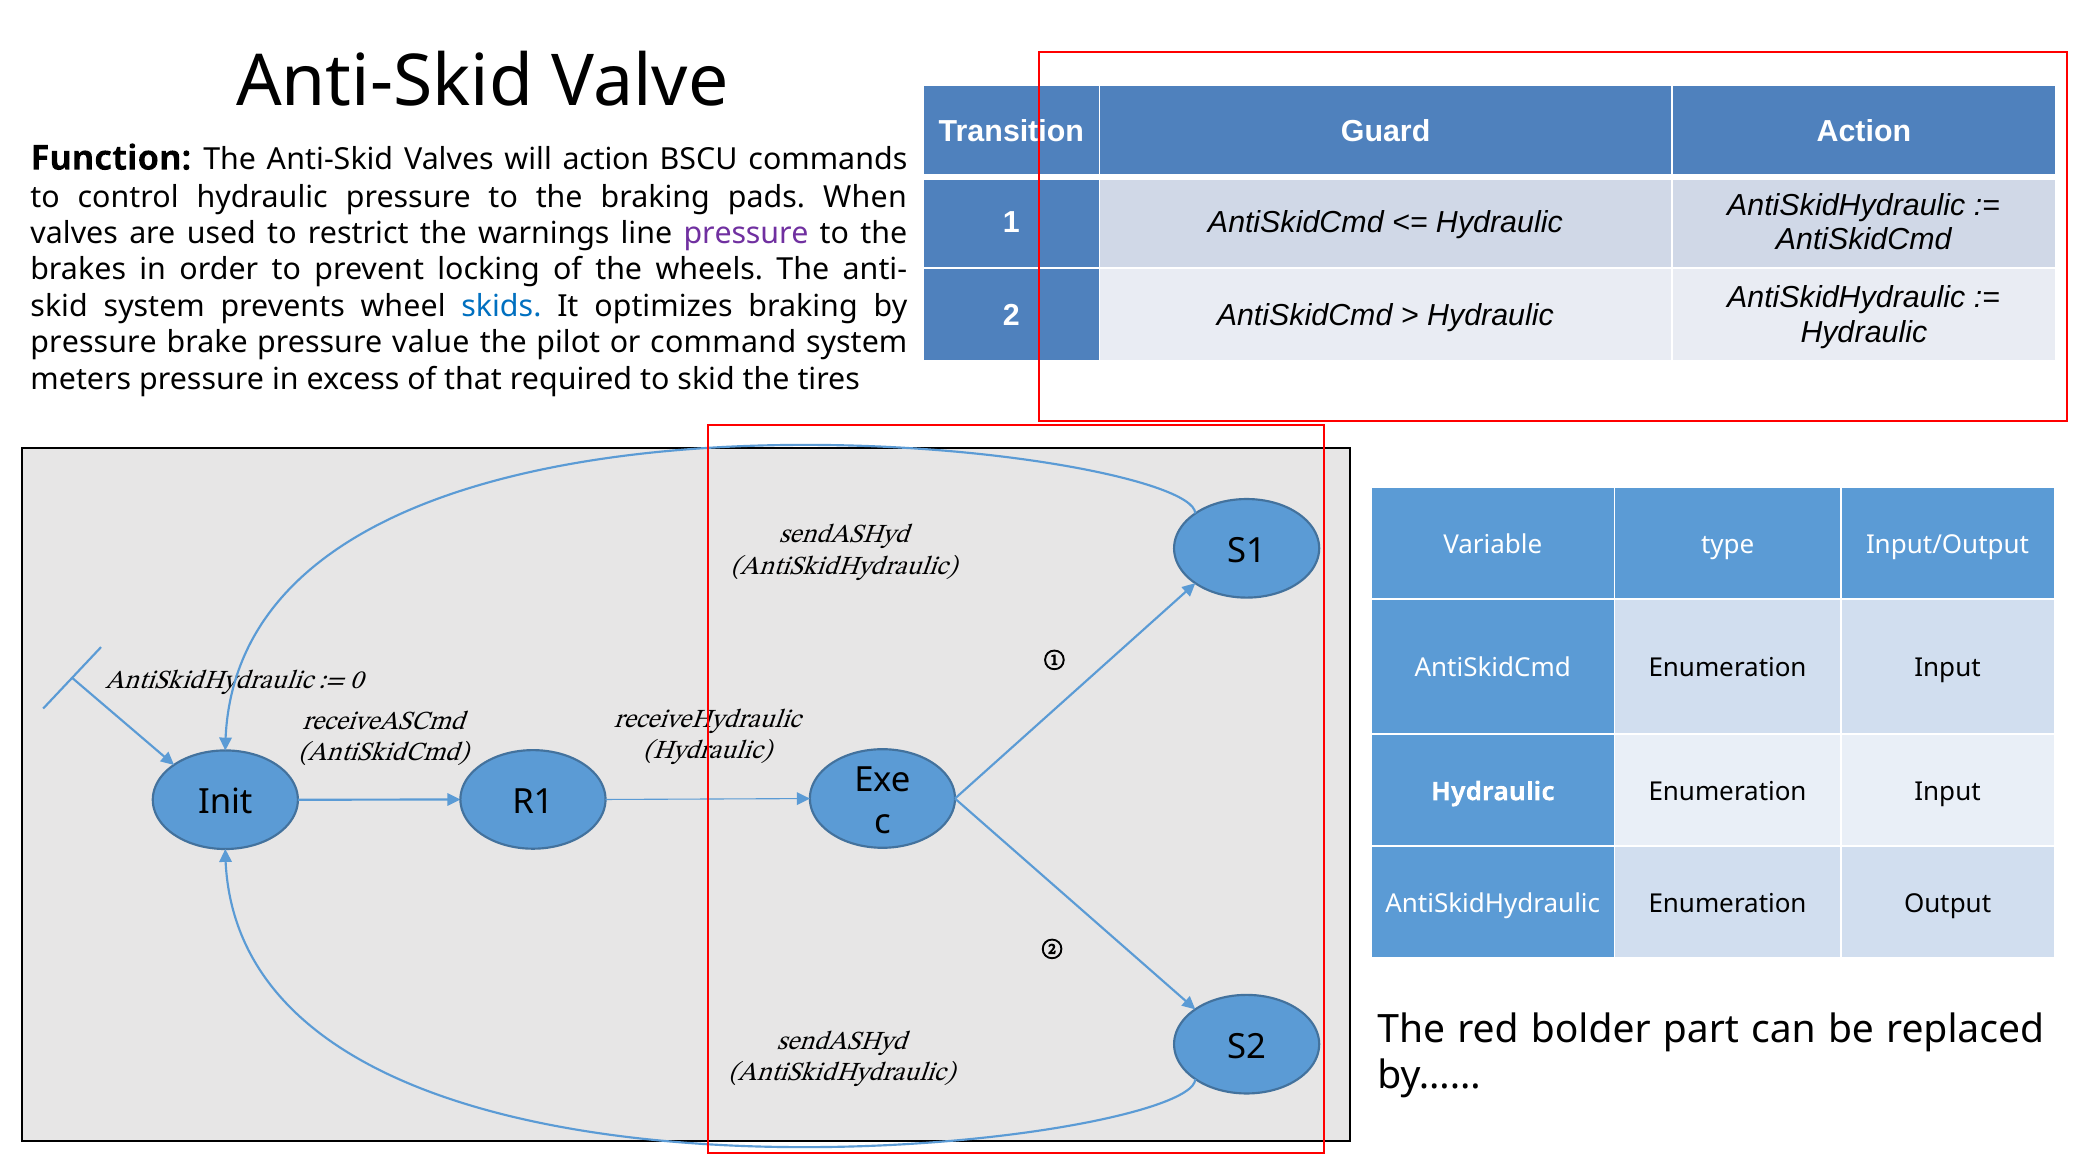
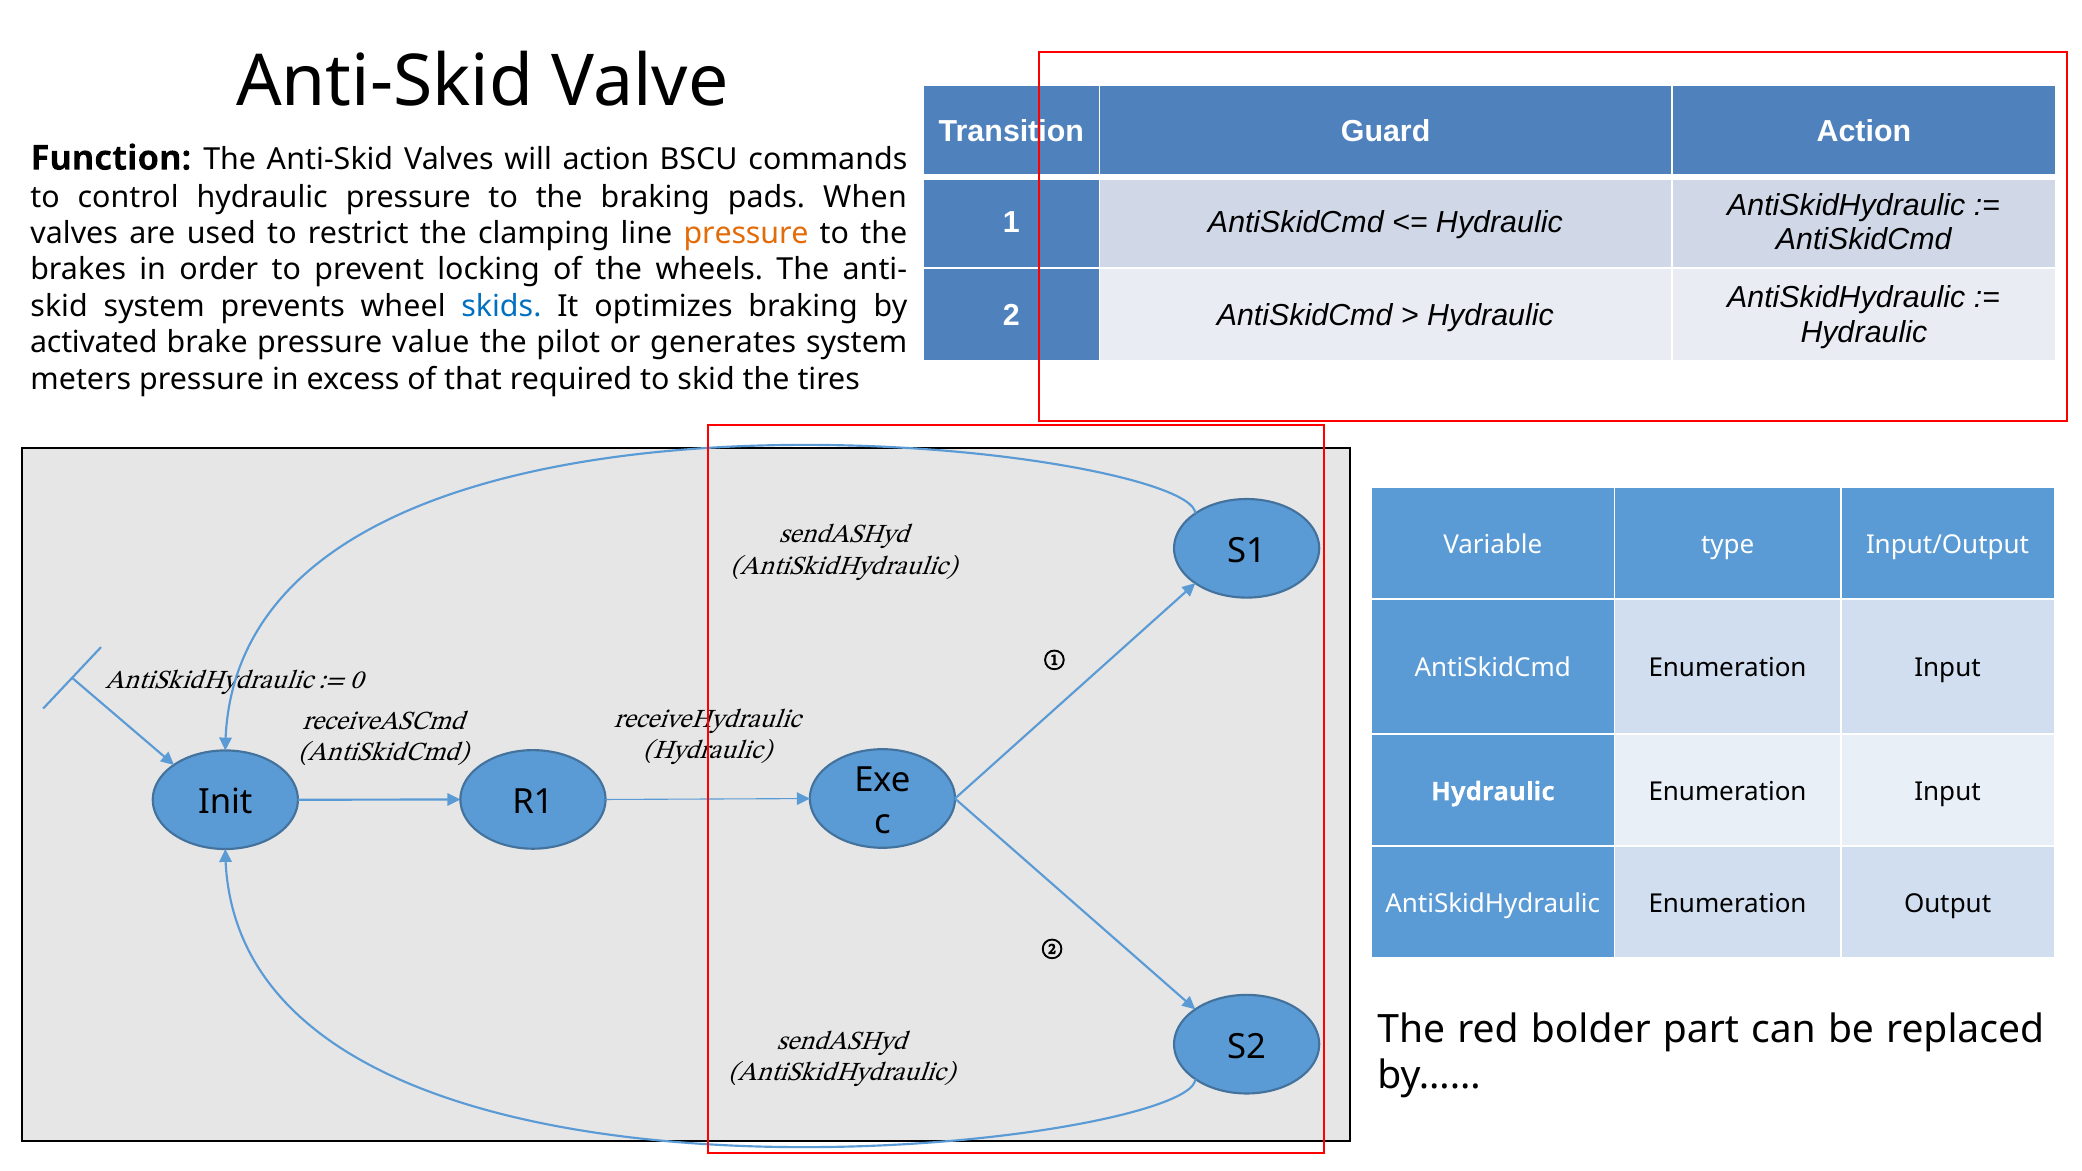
warnings: warnings -> clamping
pressure at (746, 233) colour: purple -> orange
pressure at (94, 343): pressure -> activated
command: command -> generates
